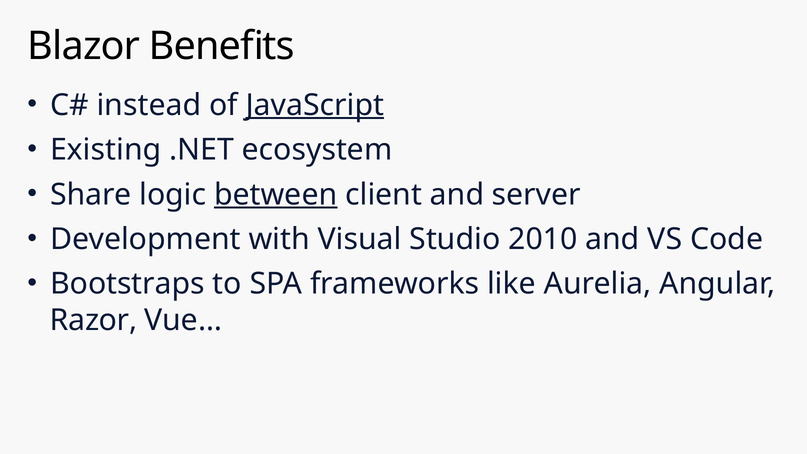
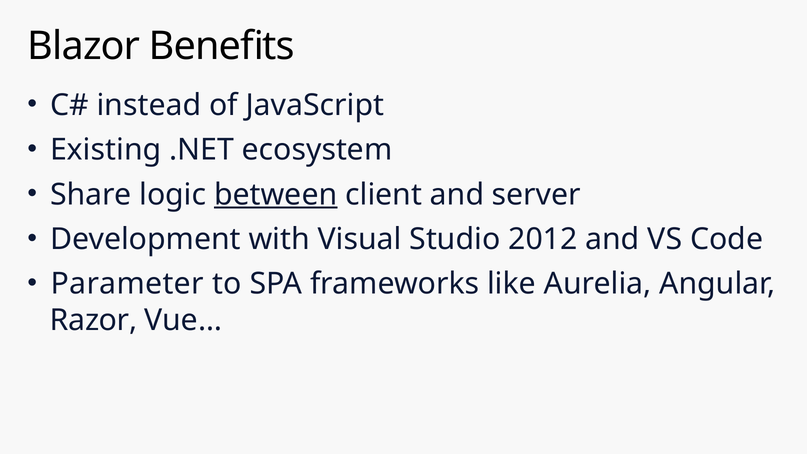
JavaScript underline: present -> none
2010: 2010 -> 2012
Bootstraps: Bootstraps -> Parameter
